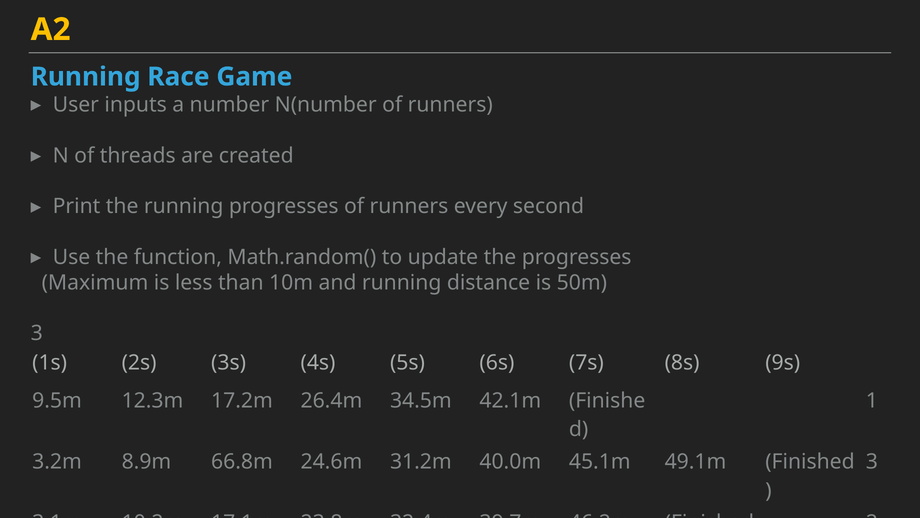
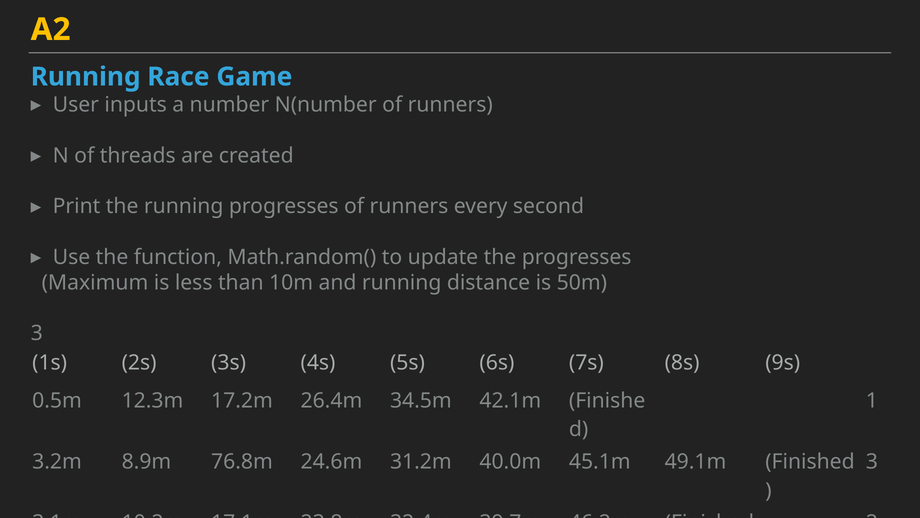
9.5m: 9.5m -> 0.5m
66.8m: 66.8m -> 76.8m
